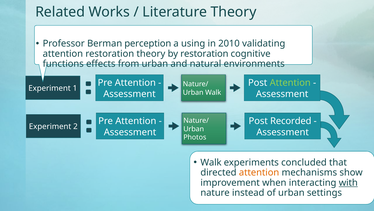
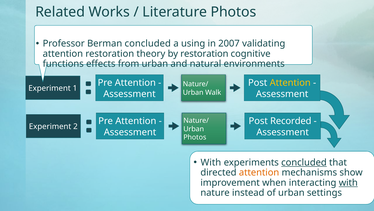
Literature Theory: Theory -> Photos
Berman perception: perception -> concluded
2010: 2010 -> 2007
Attention at (290, 83) colour: light green -> yellow
Walk at (211, 162): Walk -> With
concluded at (304, 162) underline: none -> present
